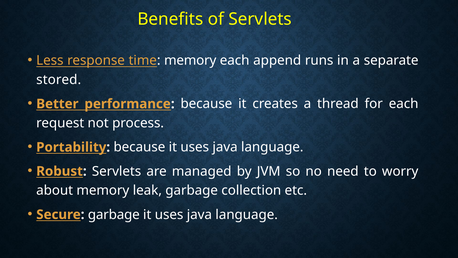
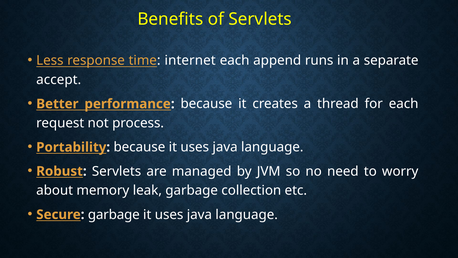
time memory: memory -> internet
stored: stored -> accept
